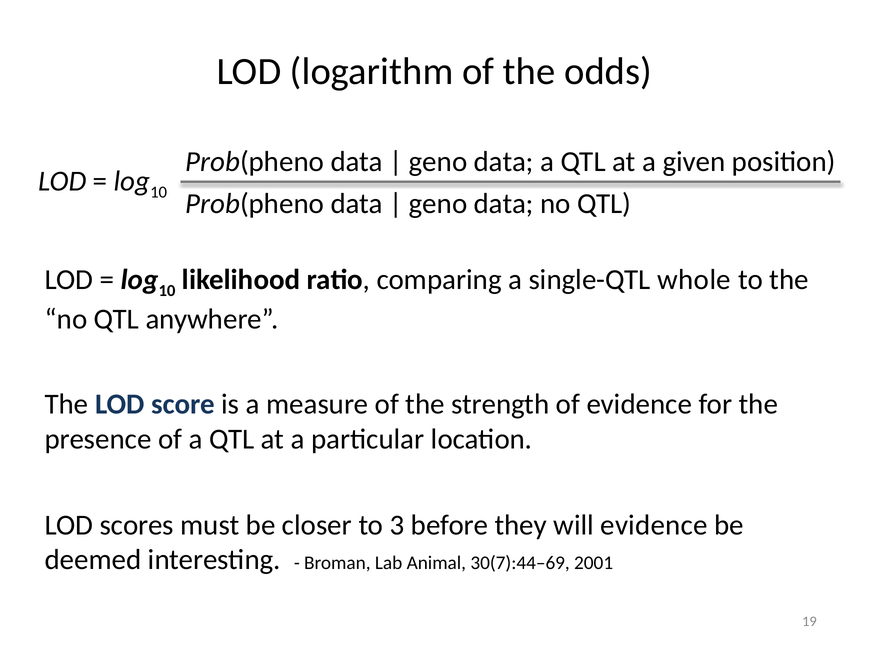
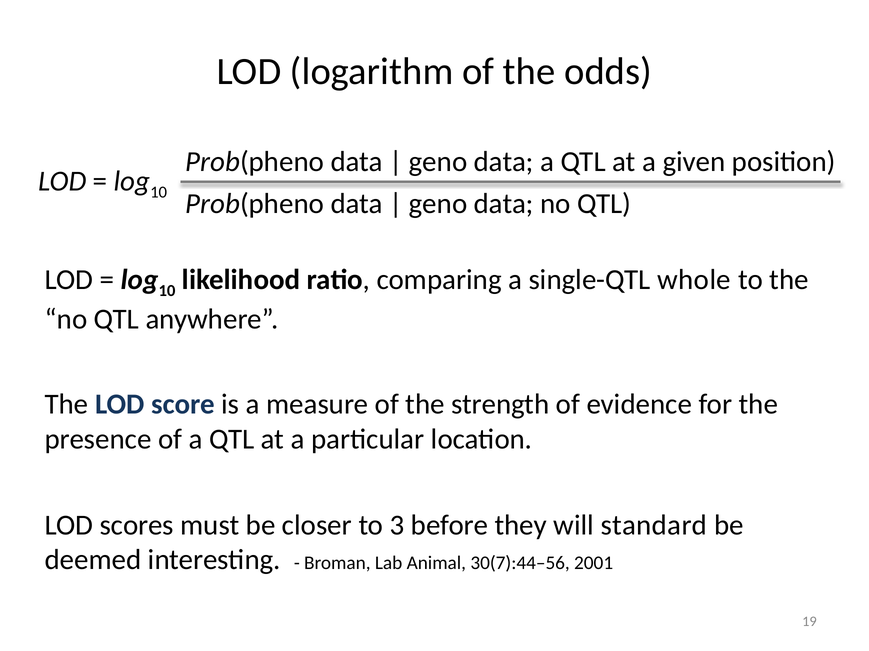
will evidence: evidence -> standard
30(7):44–69: 30(7):44–69 -> 30(7):44–56
